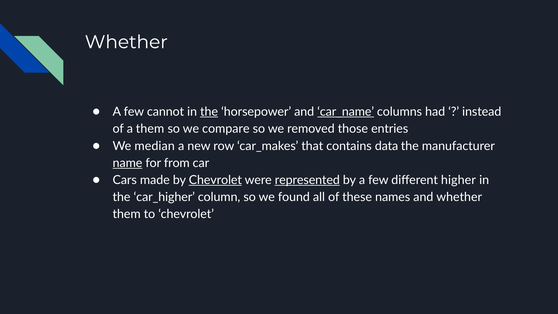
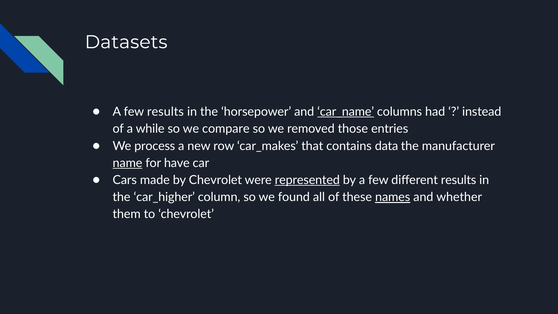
Whether at (126, 42): Whether -> Datasets
few cannot: cannot -> results
the at (209, 112) underline: present -> none
a them: them -> while
median: median -> process
from: from -> have
Chevrolet at (215, 180) underline: present -> none
different higher: higher -> results
names underline: none -> present
